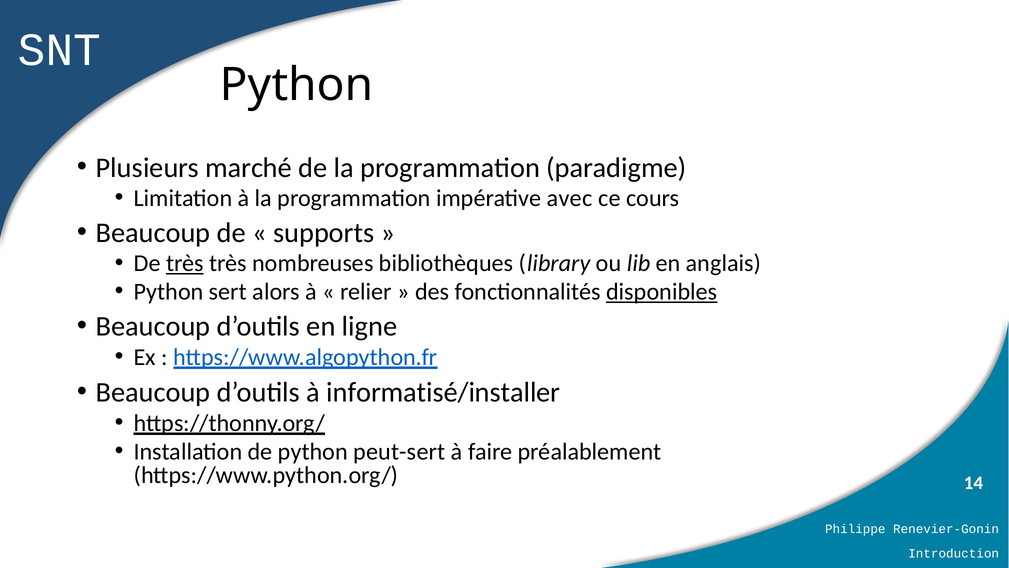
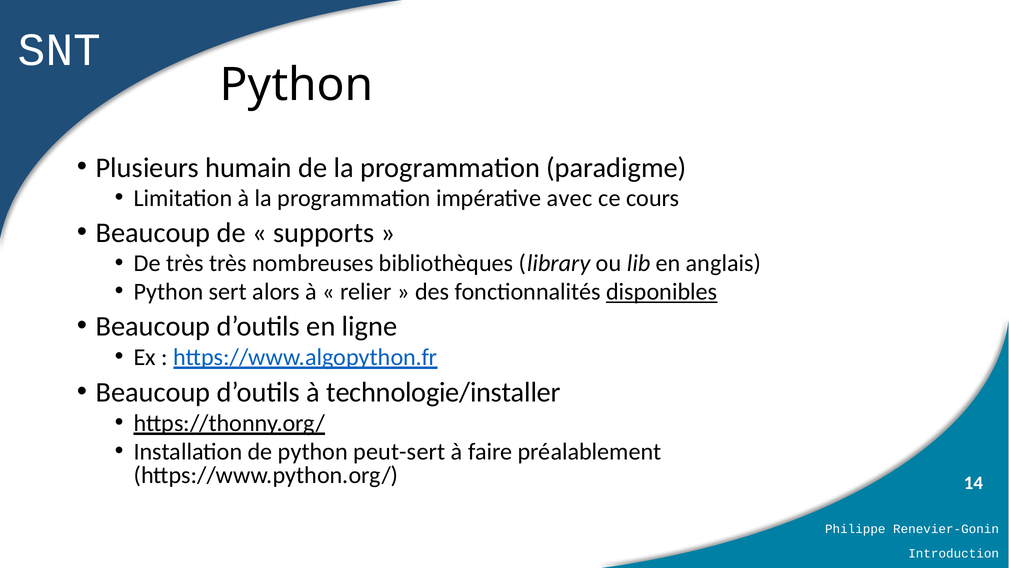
marché: marché -> humain
très at (185, 263) underline: present -> none
informatisé/installer: informatisé/installer -> technologie/installer
